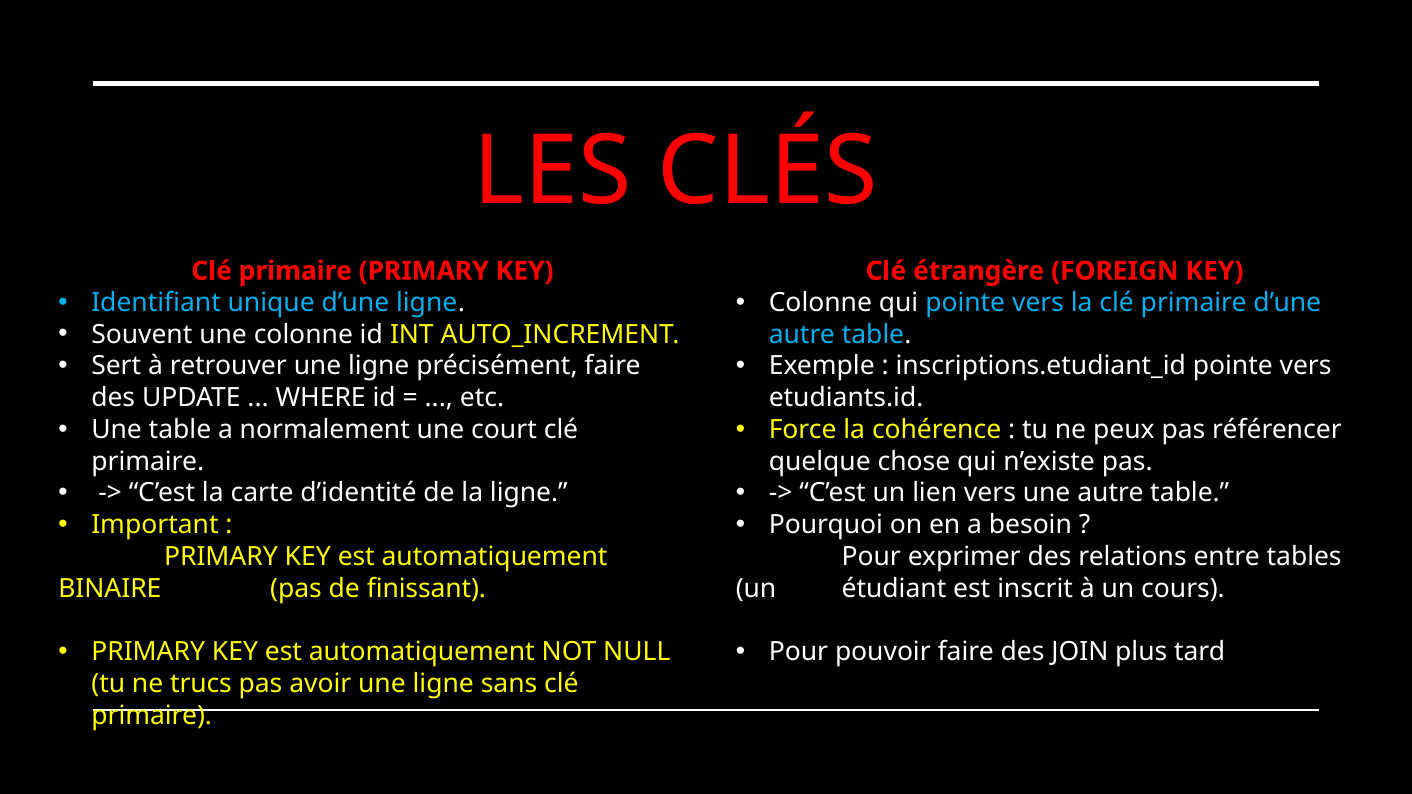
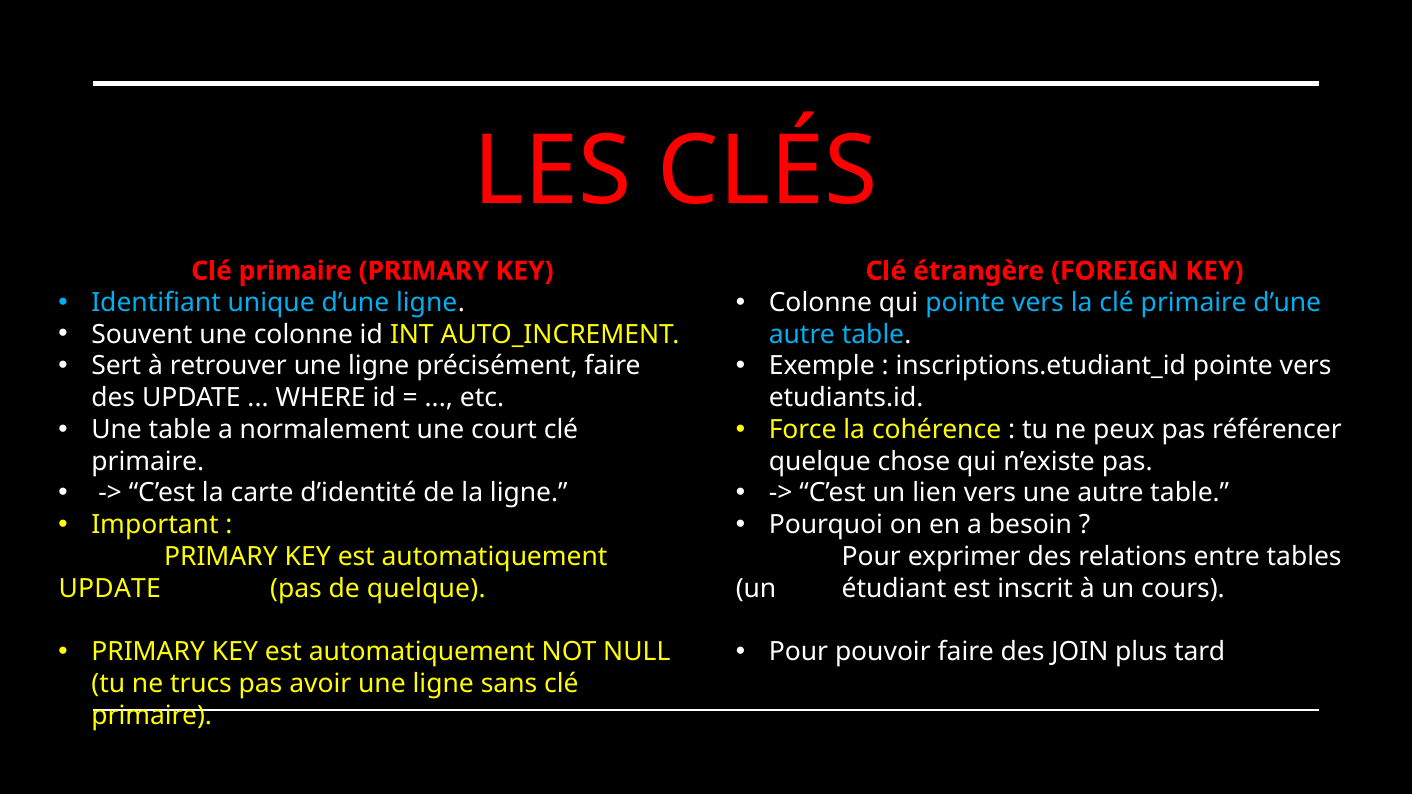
BINAIRE at (110, 589): BINAIRE -> UPDATE
de finissant: finissant -> quelque
